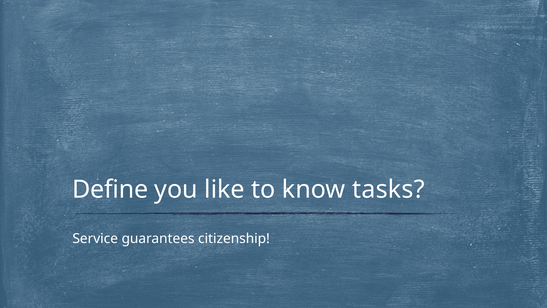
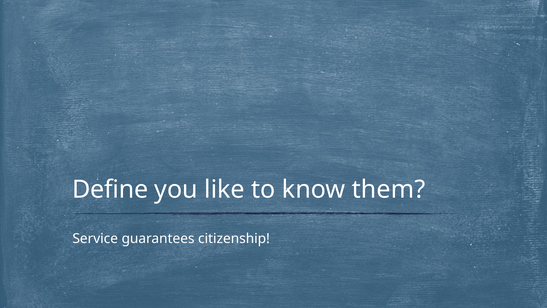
tasks: tasks -> them
